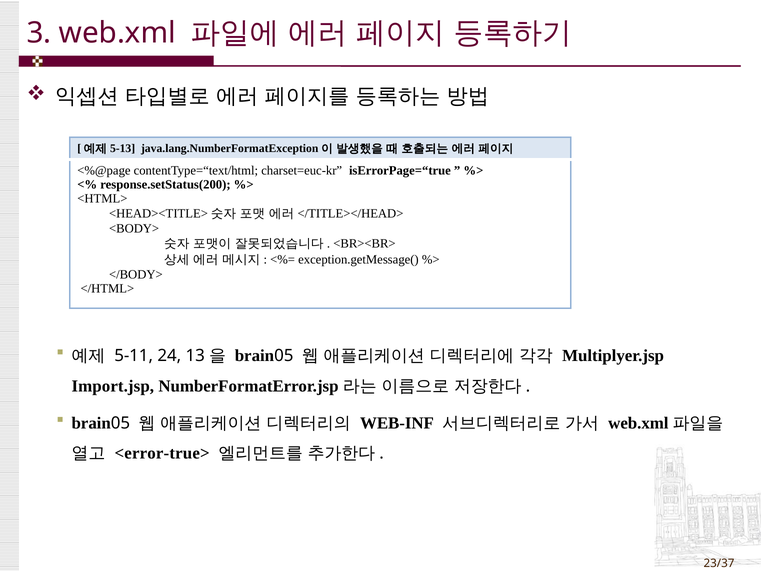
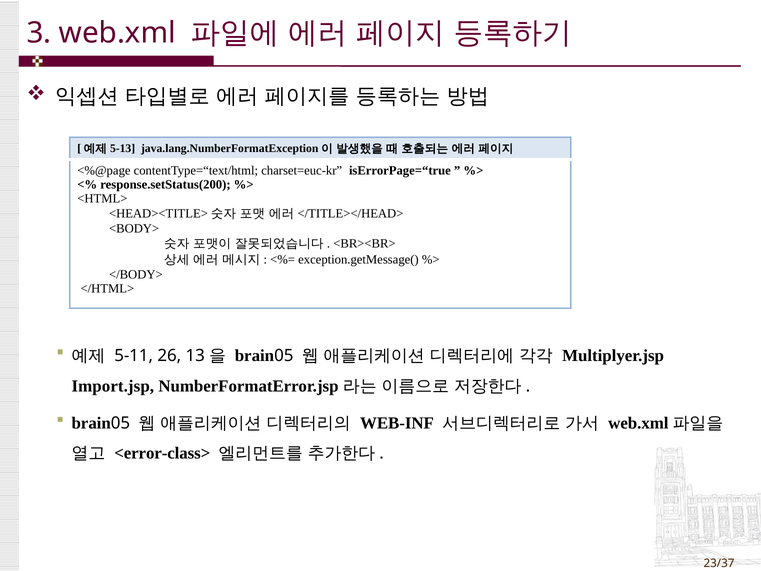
24: 24 -> 26
<error-true>: <error-true> -> <error-class>
